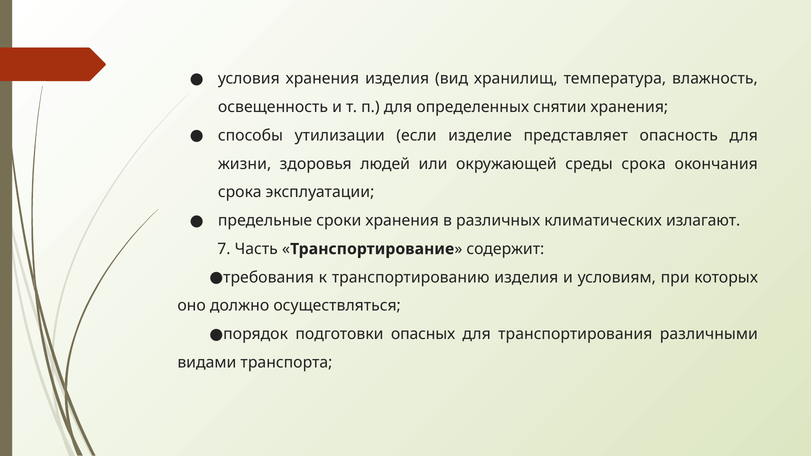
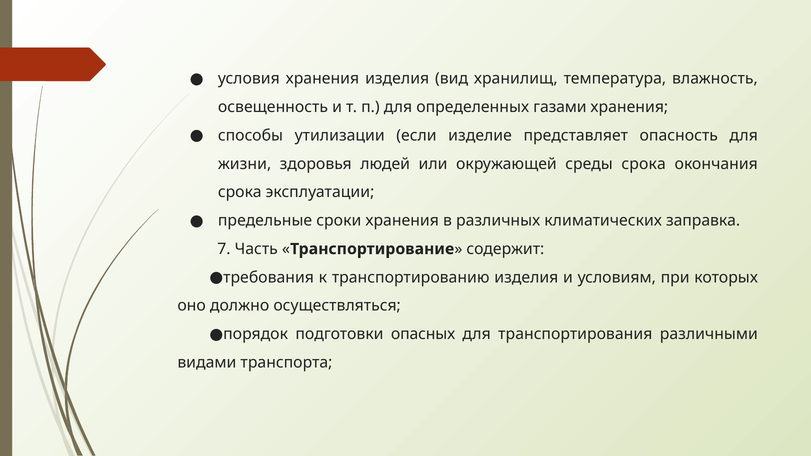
снятии: снятии -> газами
излагают: излагают -> заправка
